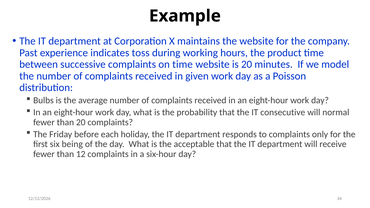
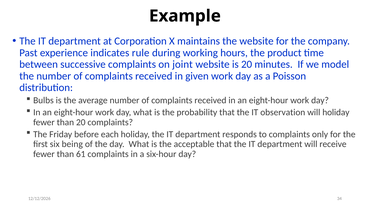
toss: toss -> rule
on time: time -> joint
consecutive: consecutive -> observation
will normal: normal -> holiday
12: 12 -> 61
